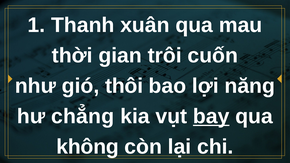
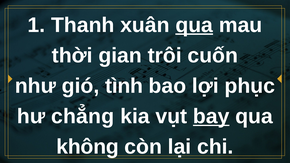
qua at (194, 25) underline: none -> present
thôi: thôi -> tình
năng: năng -> phục
